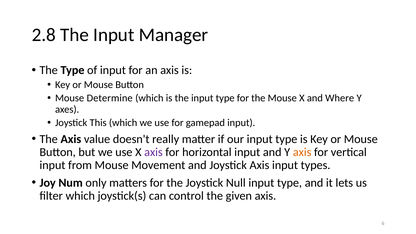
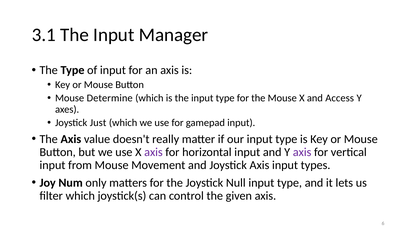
2.8: 2.8 -> 3.1
Where: Where -> Access
This: This -> Just
axis at (302, 152) colour: orange -> purple
